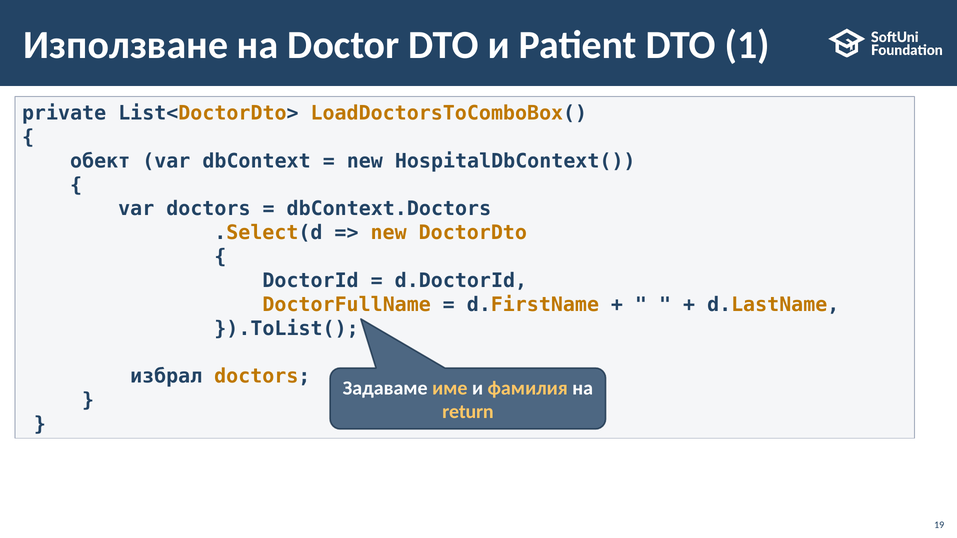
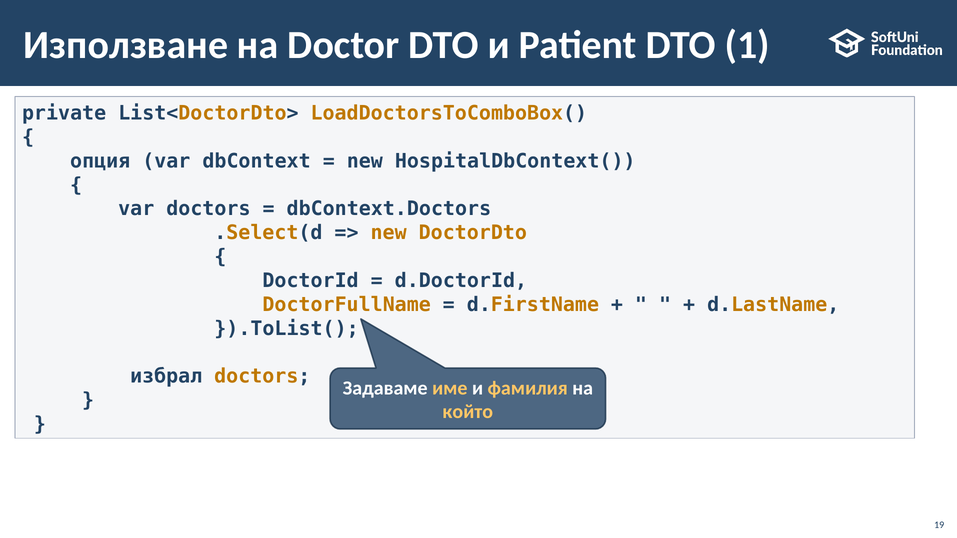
обект: обект -> опция
return: return -> който
